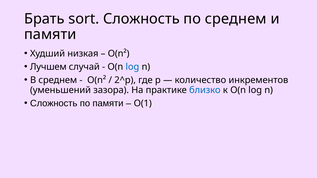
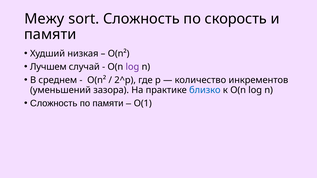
Брать: Брать -> Межу
по среднем: среднем -> скорость
log at (132, 67) colour: blue -> purple
